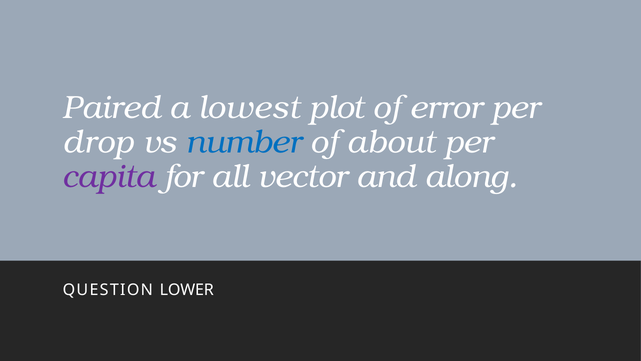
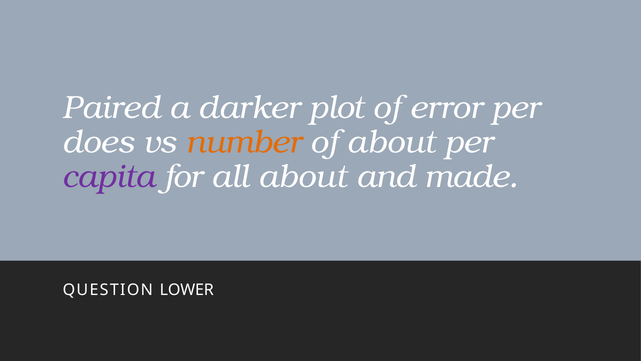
lowest: lowest -> darker
drop: drop -> does
number colour: blue -> orange
all vector: vector -> about
along: along -> made
